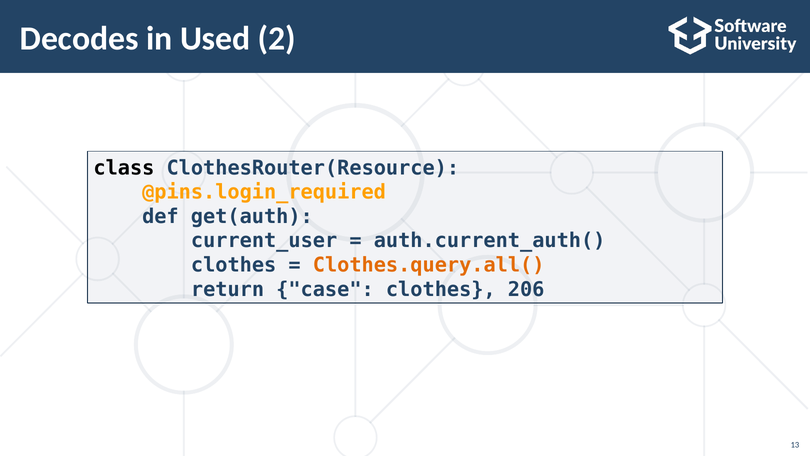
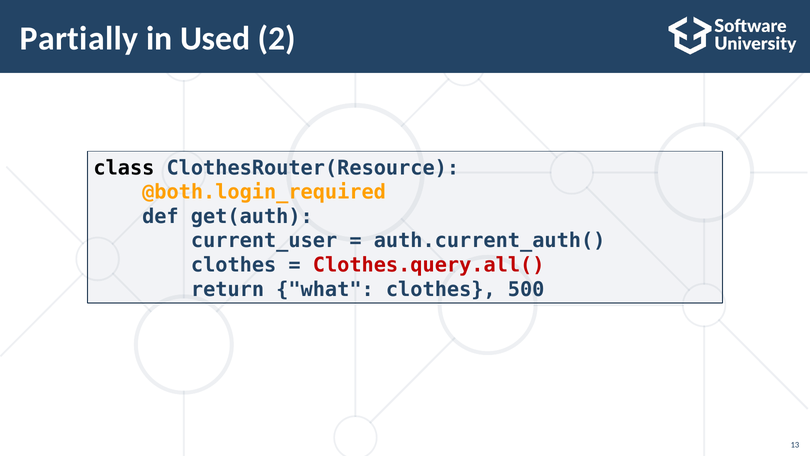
Decodes: Decodes -> Partially
@pins.login_required: @pins.login_required -> @both.login_required
Clothes.query.all( colour: orange -> red
case: case -> what
206: 206 -> 500
